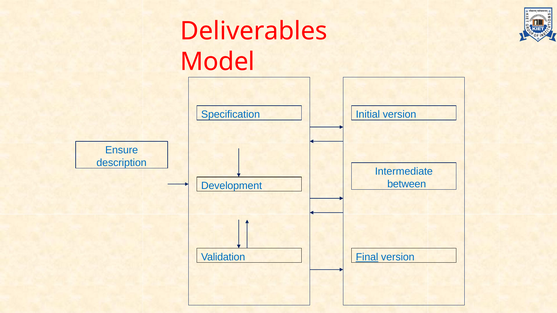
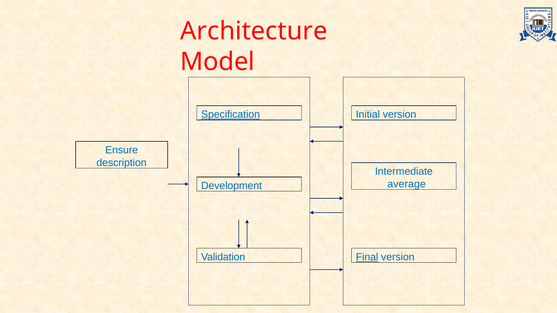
Deliverables: Deliverables -> Architecture
Specification underline: none -> present
between: between -> average
